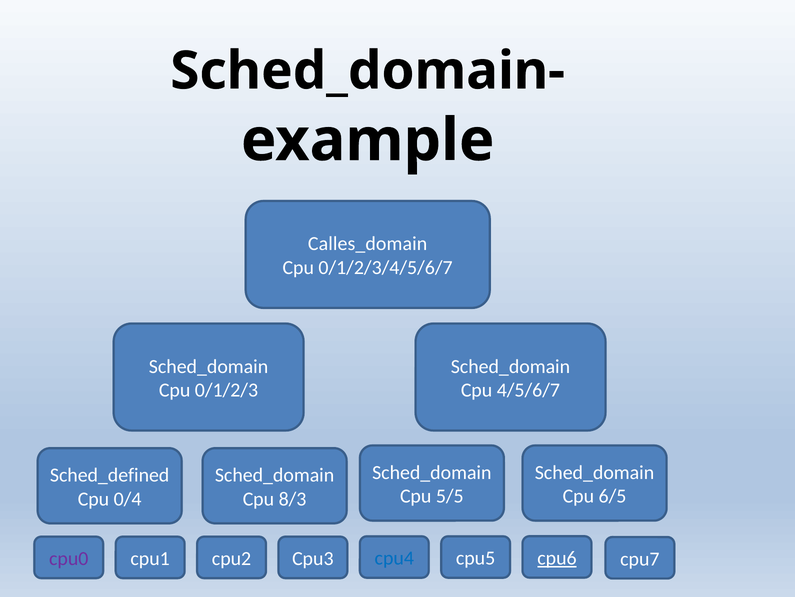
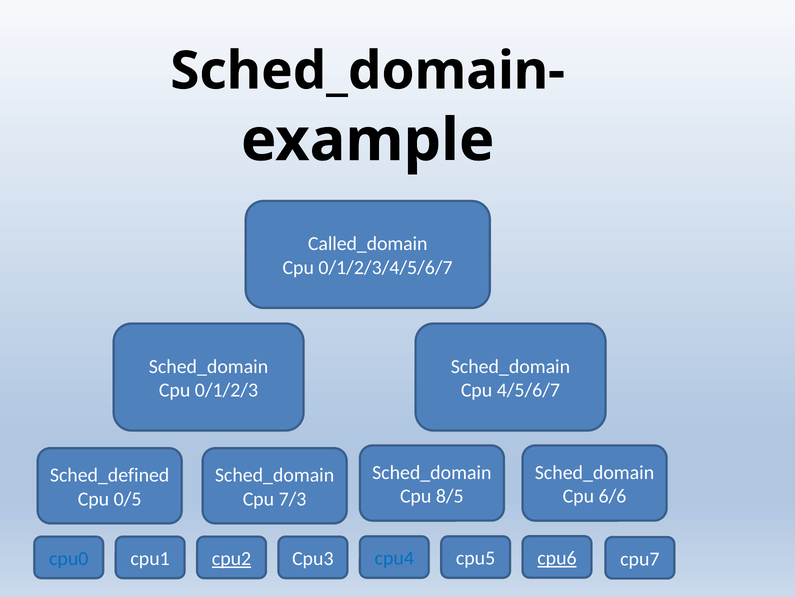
Calles_domain: Calles_domain -> Called_domain
5/5: 5/5 -> 8/5
6/5: 6/5 -> 6/6
0/4: 0/4 -> 0/5
8/3: 8/3 -> 7/3
cpu0 colour: purple -> blue
cpu2 underline: none -> present
